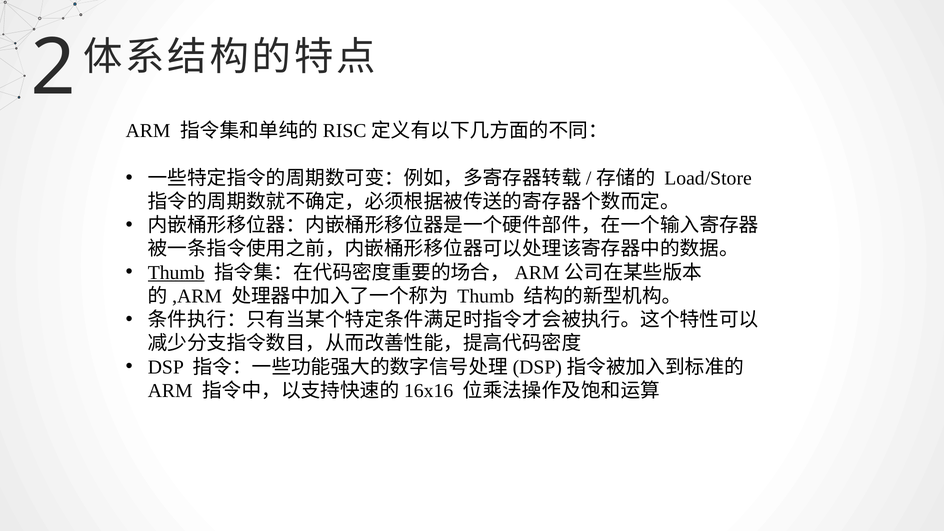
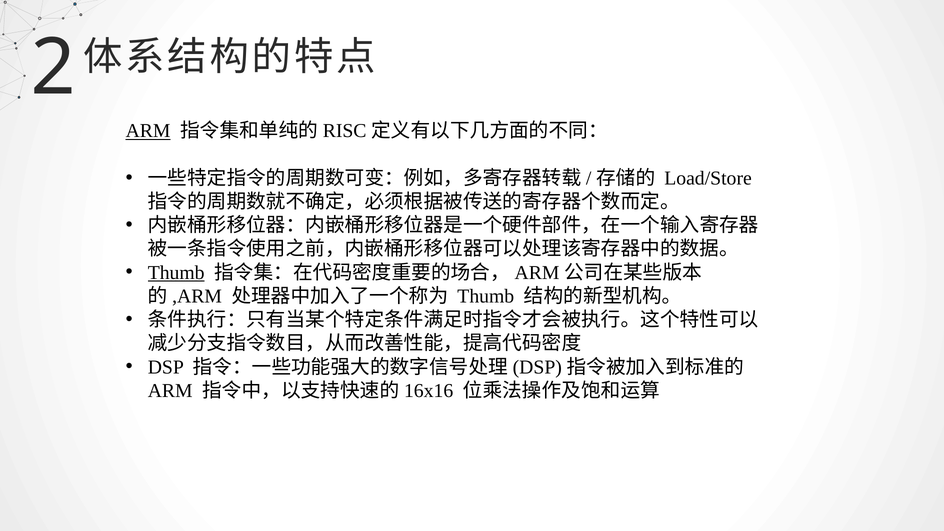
ARM at (148, 131) underline: none -> present
